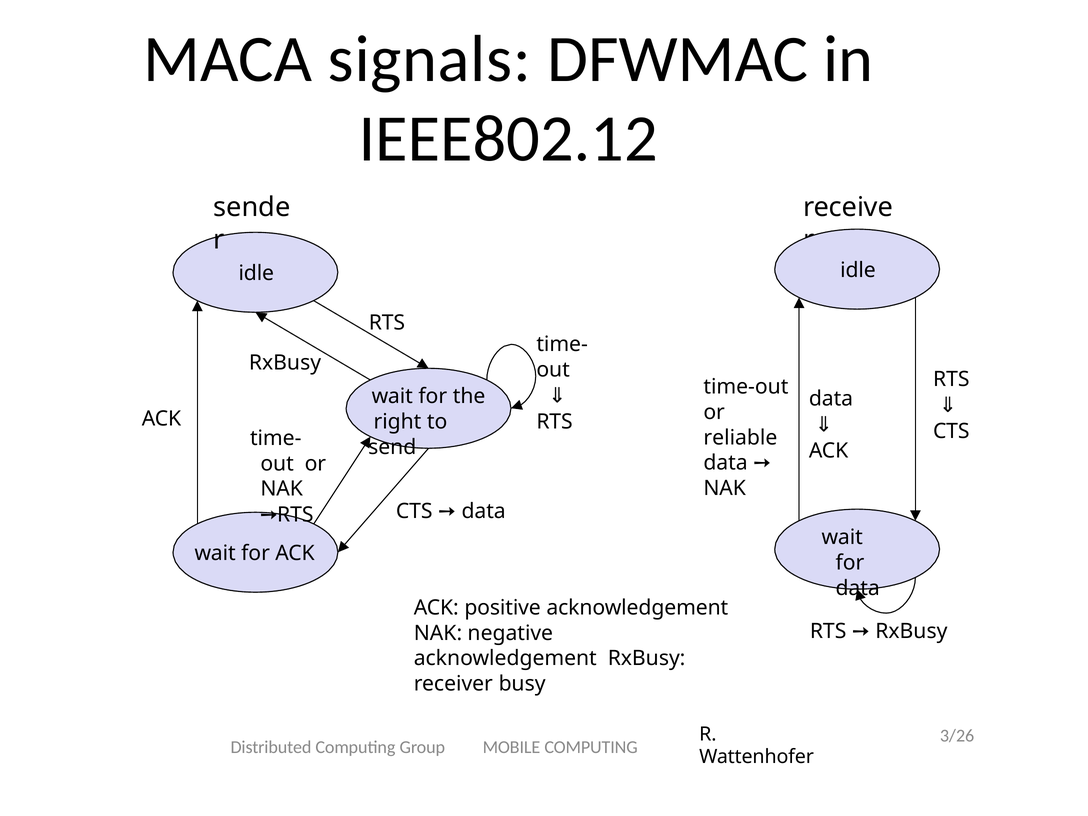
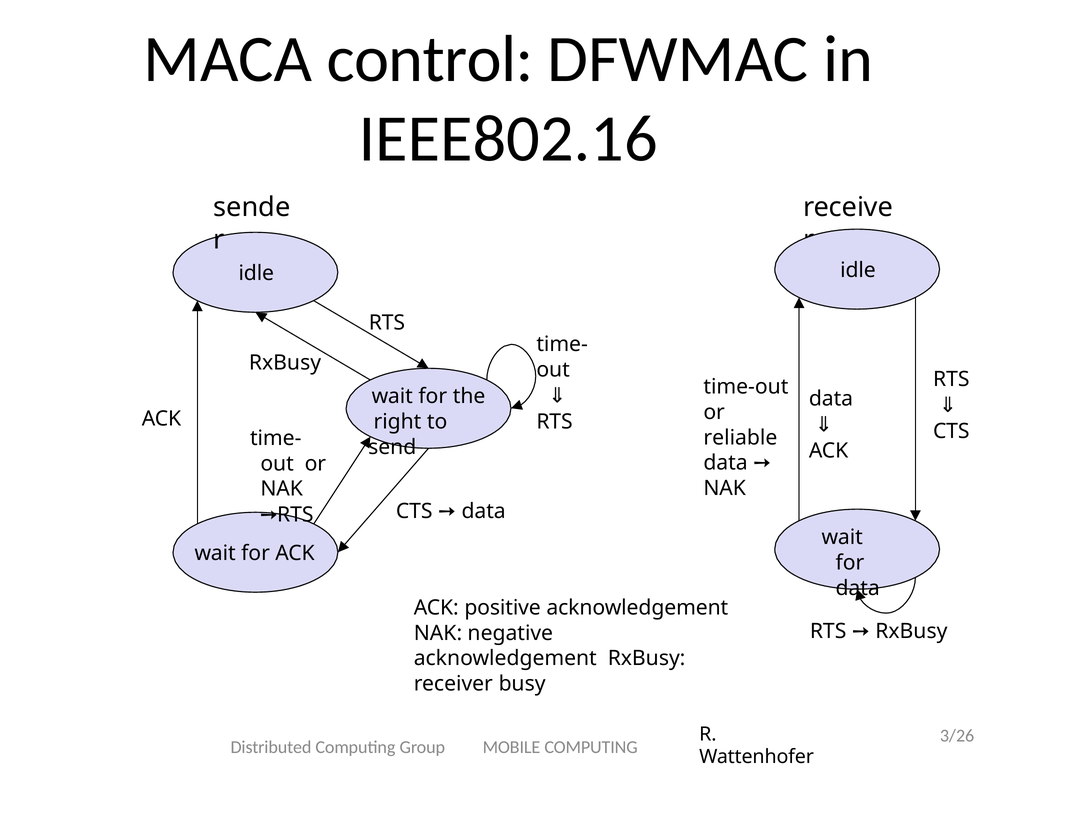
signals: signals -> control
IEEE802.12: IEEE802.12 -> IEEE802.16
